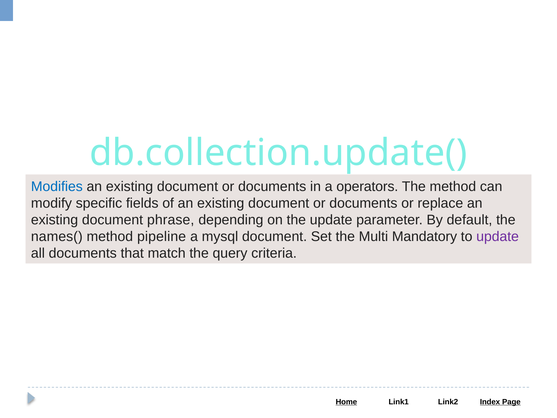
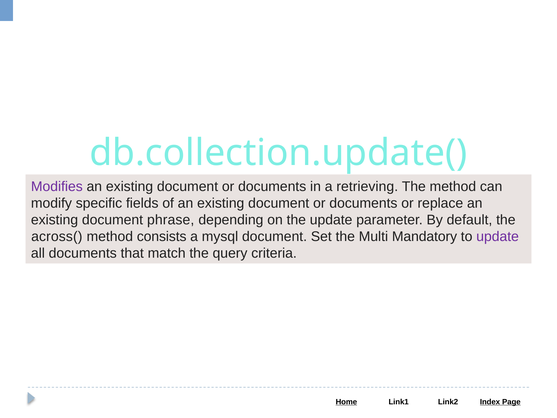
Modifies colour: blue -> purple
operators: operators -> retrieving
names(: names( -> across(
pipeline: pipeline -> consists
